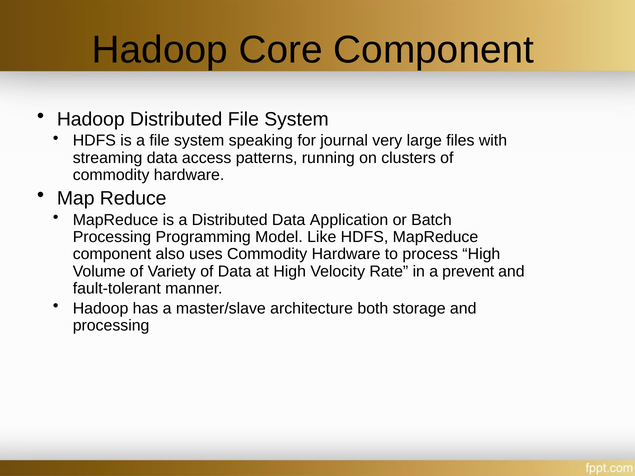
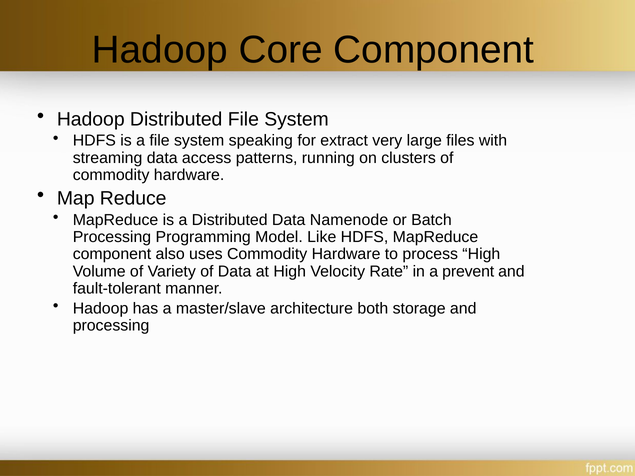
journal: journal -> extract
Application: Application -> Namenode
